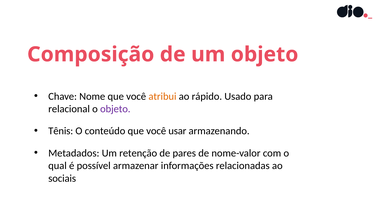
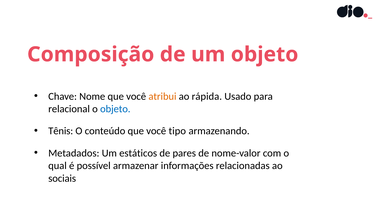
rápido: rápido -> rápida
objeto at (115, 109) colour: purple -> blue
usar: usar -> tipo
retenção: retenção -> estáticos
